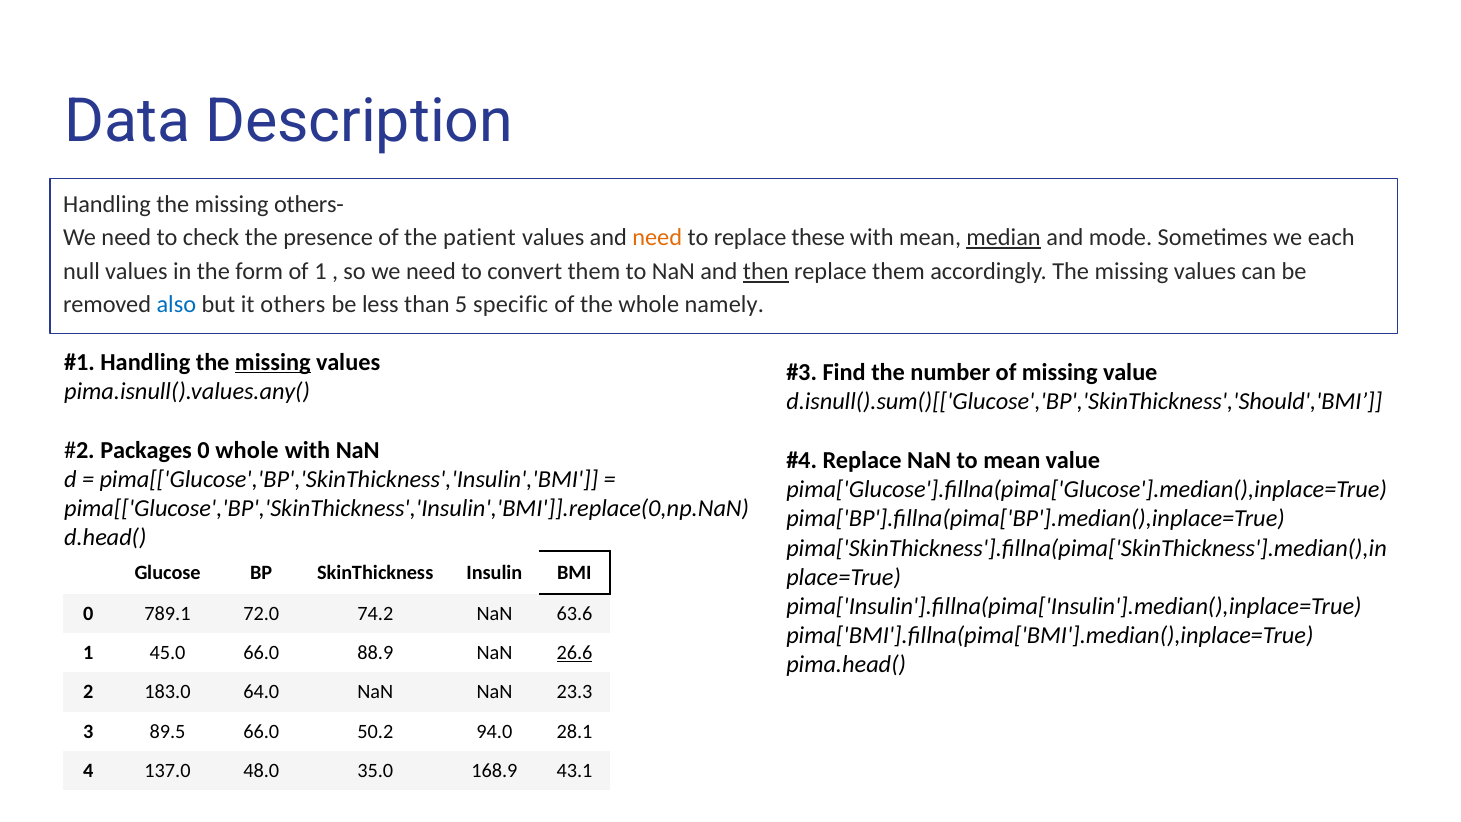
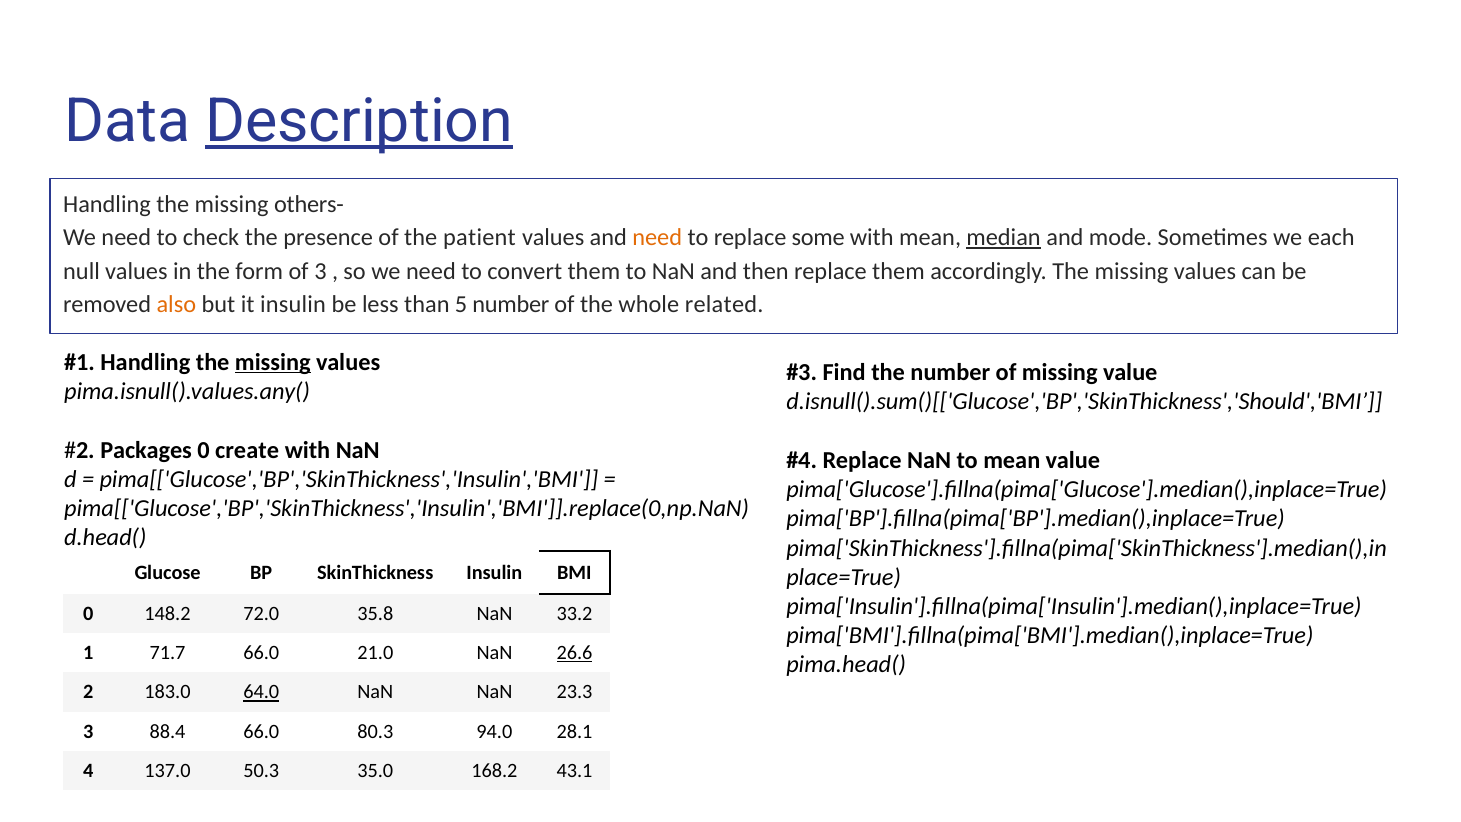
Description underline: none -> present
these: these -> some
of 1: 1 -> 3
then underline: present -> none
also colour: blue -> orange
it others: others -> insulin
5 specific: specific -> number
namely: namely -> related
0 whole: whole -> create
789.1: 789.1 -> 148.2
74.2: 74.2 -> 35.8
63.6: 63.6 -> 33.2
45.0: 45.0 -> 71.7
88.9: 88.9 -> 21.0
64.0 underline: none -> present
89.5: 89.5 -> 88.4
50.2: 50.2 -> 80.3
48.0: 48.0 -> 50.3
168.9: 168.9 -> 168.2
